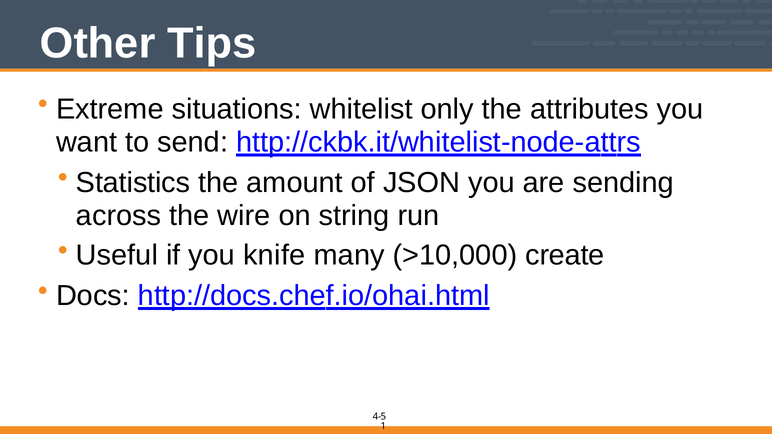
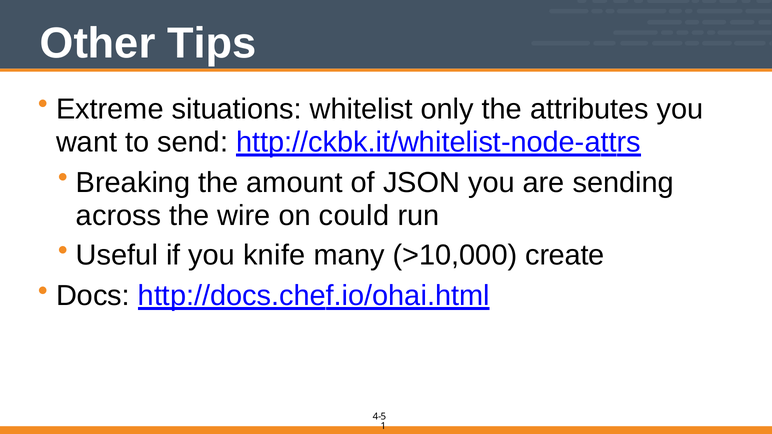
Statistics: Statistics -> Breaking
string: string -> could
